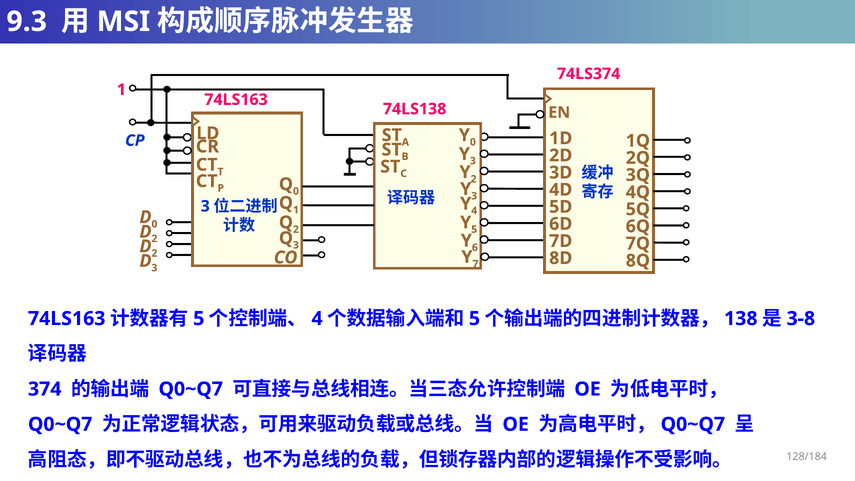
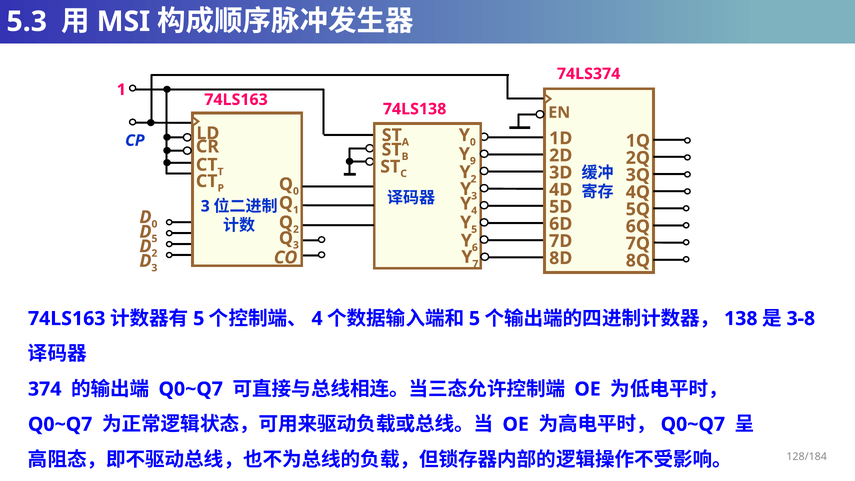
9.3: 9.3 -> 5.3
3 at (473, 161): 3 -> 9
2 at (154, 239): 2 -> 5
